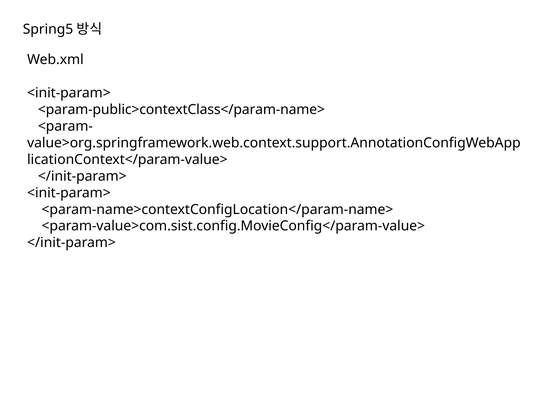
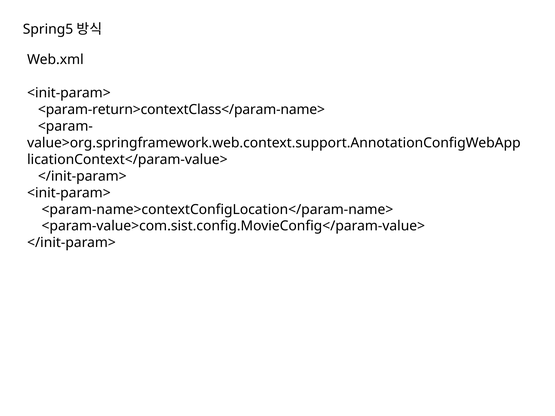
<param-public>contextClass</param-name>: <param-public>contextClass</param-name> -> <param-return>contextClass</param-name>
